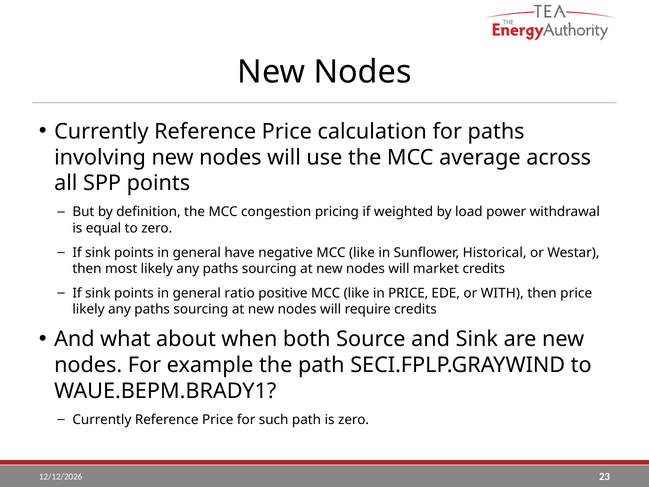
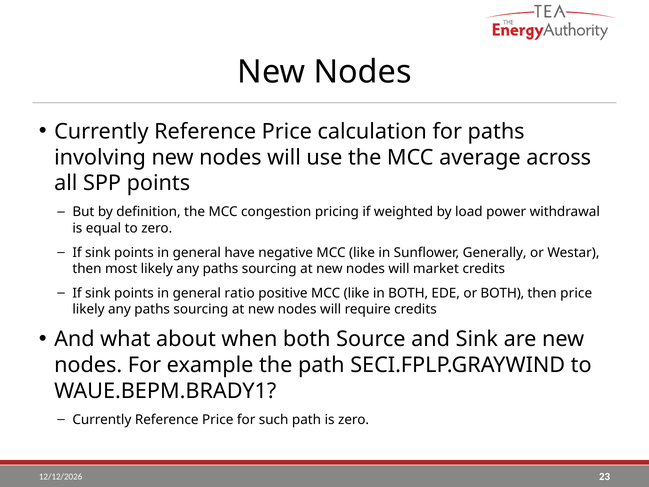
Historical: Historical -> Generally
in PRICE: PRICE -> BOTH
or WITH: WITH -> BOTH
